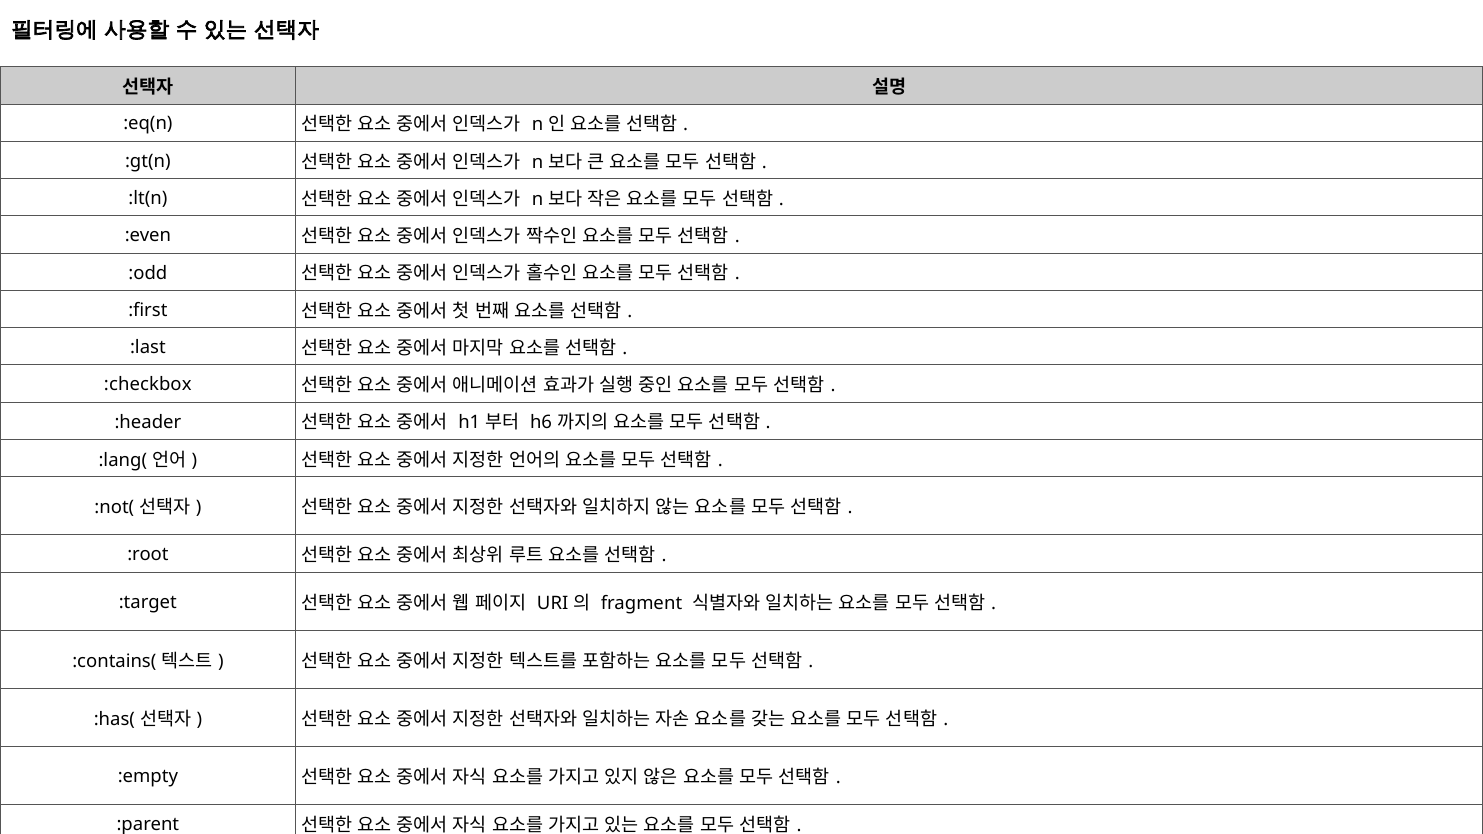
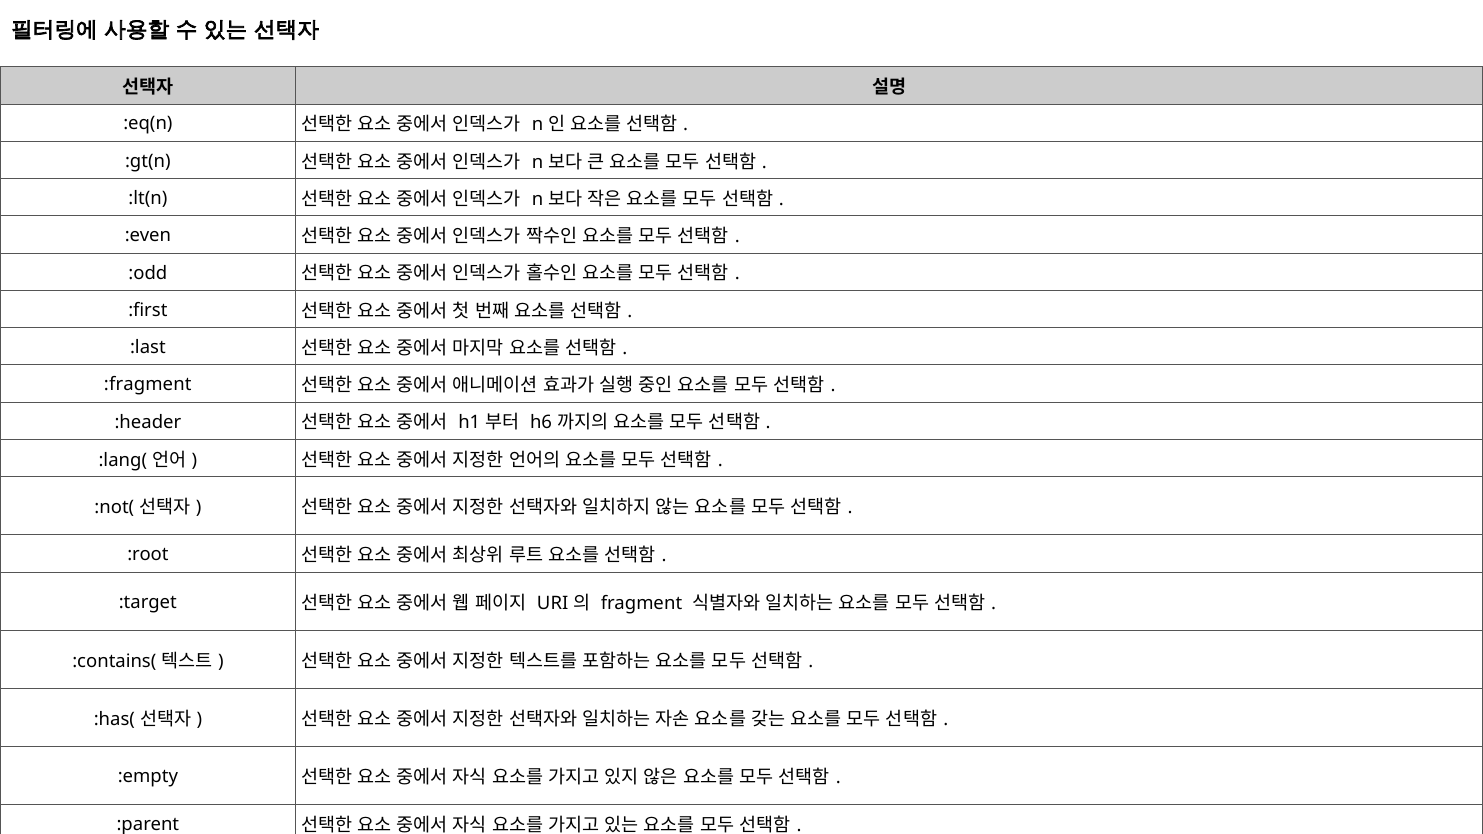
:checkbox: :checkbox -> :fragment
